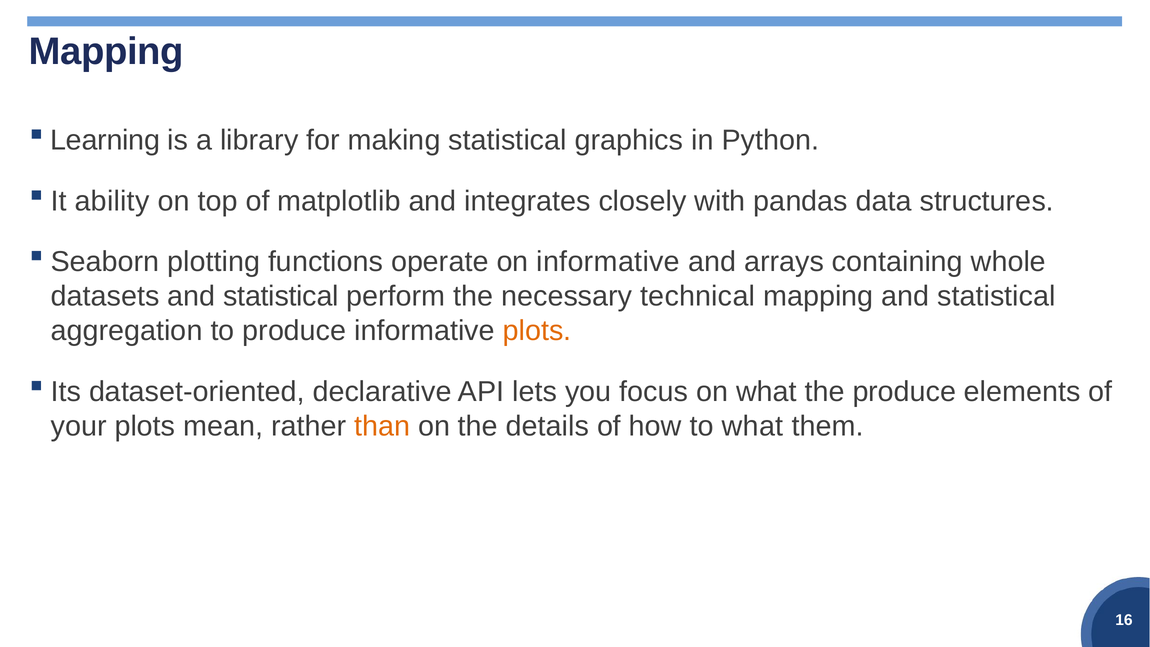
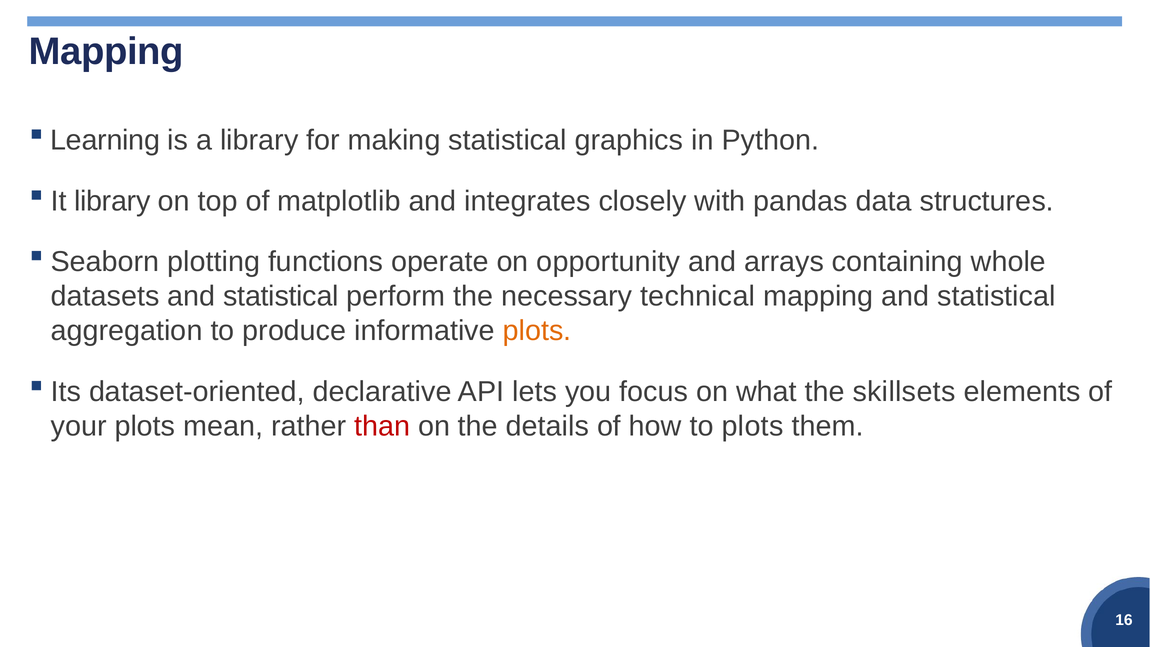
It ability: ability -> library
on informative: informative -> opportunity
the produce: produce -> skillsets
than colour: orange -> red
to what: what -> plots
